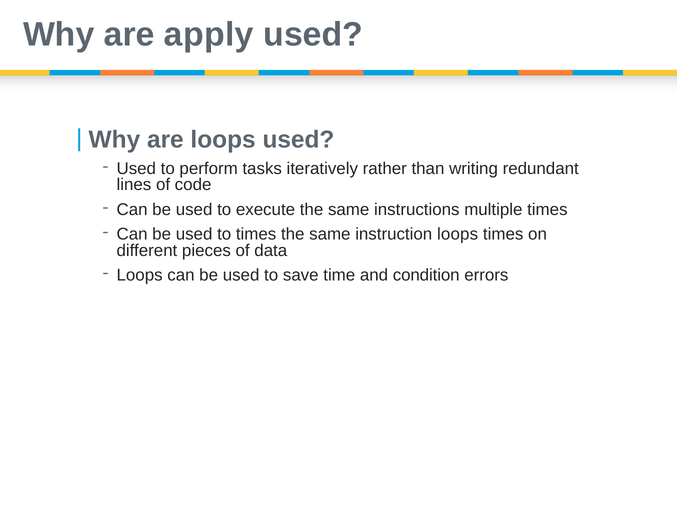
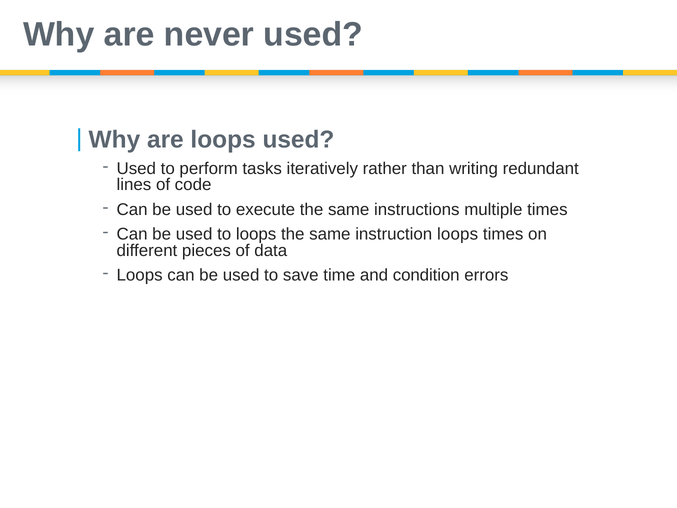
apply: apply -> never
to times: times -> loops
